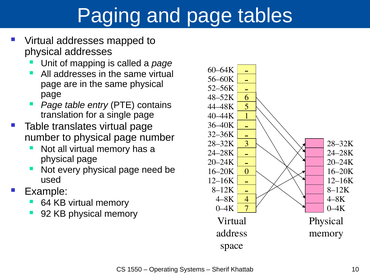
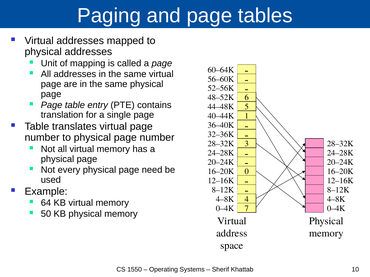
92: 92 -> 50
